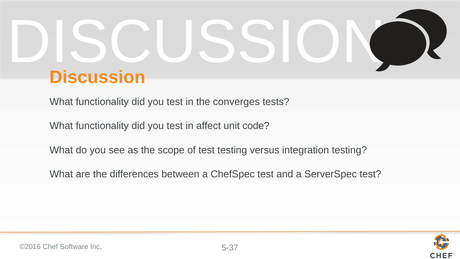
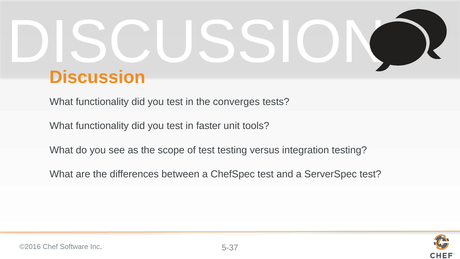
affect: affect -> faster
code: code -> tools
